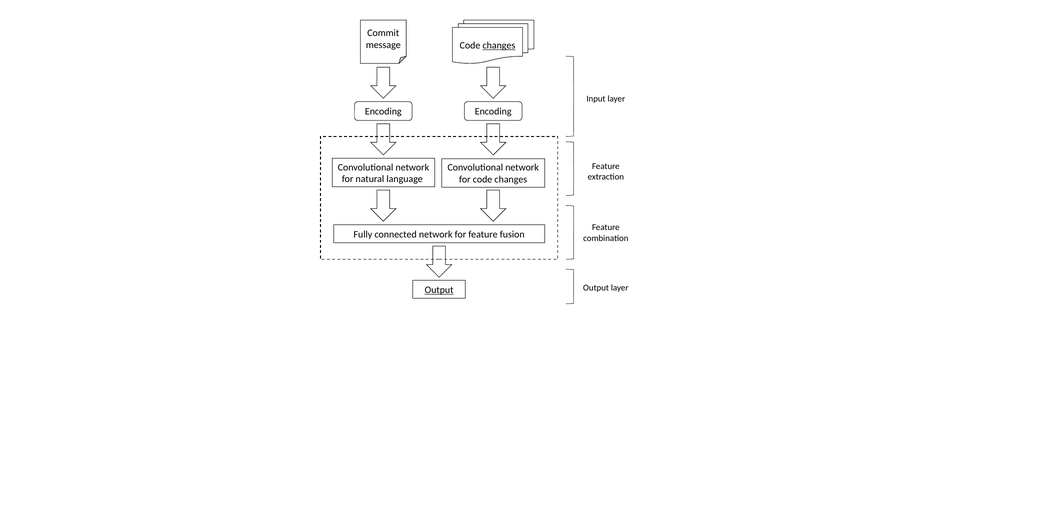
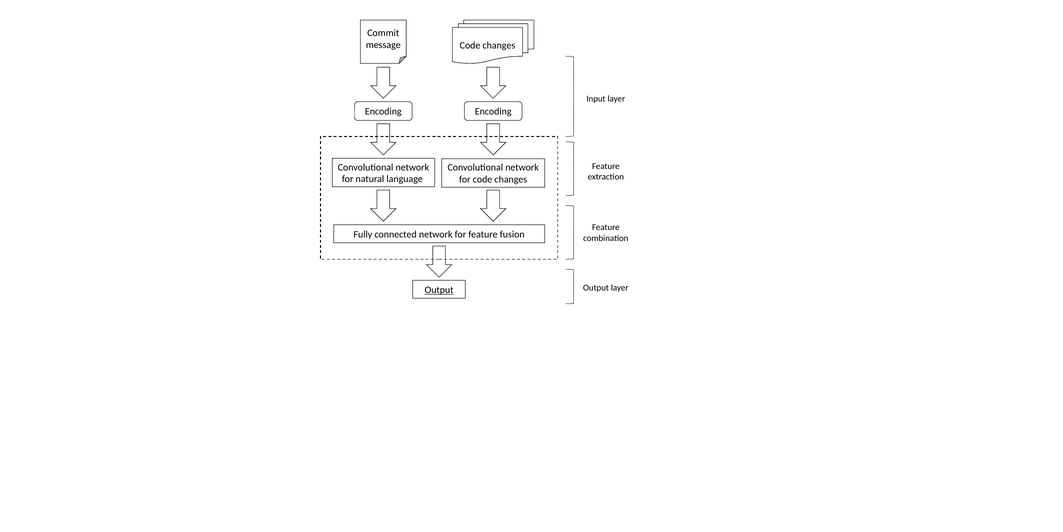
changes at (499, 45) underline: present -> none
